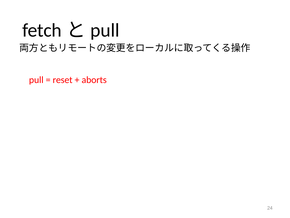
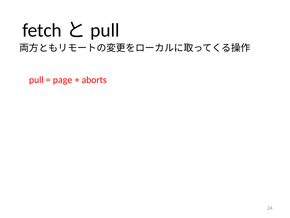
reset: reset -> page
